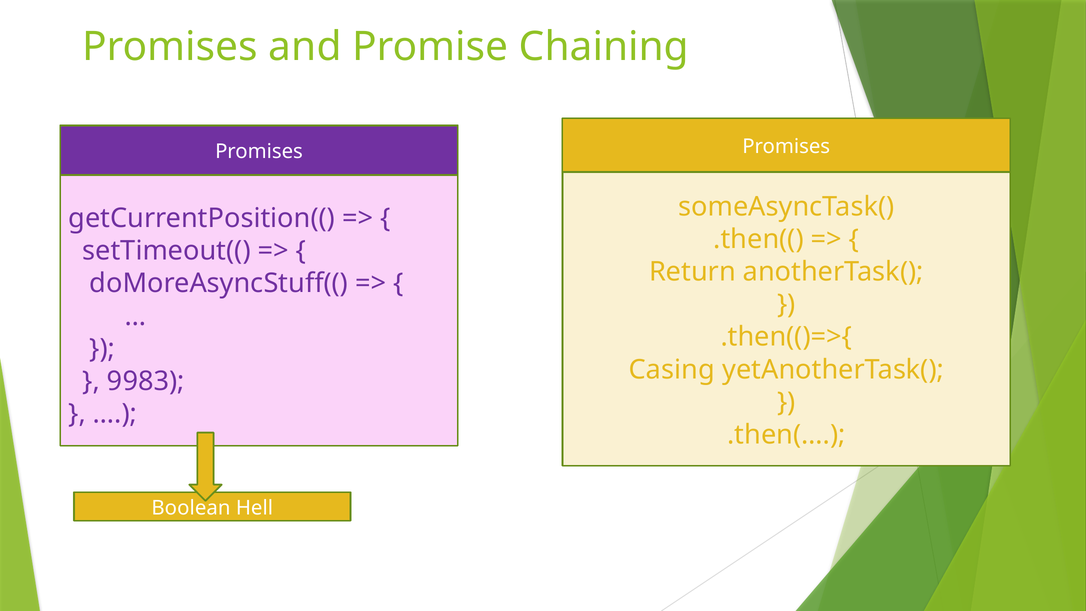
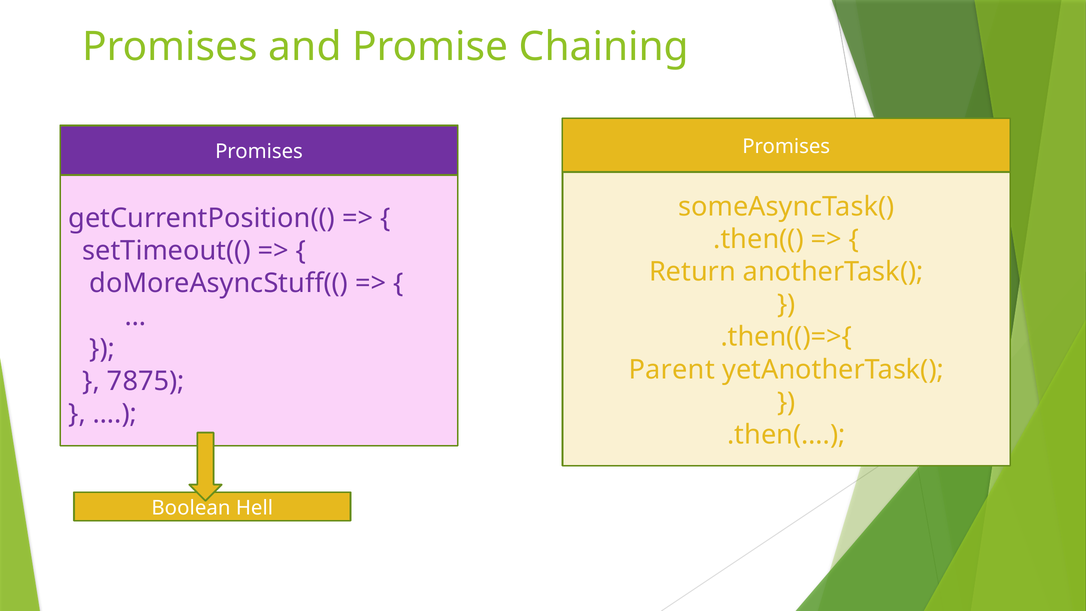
Casing: Casing -> Parent
9983: 9983 -> 7875
